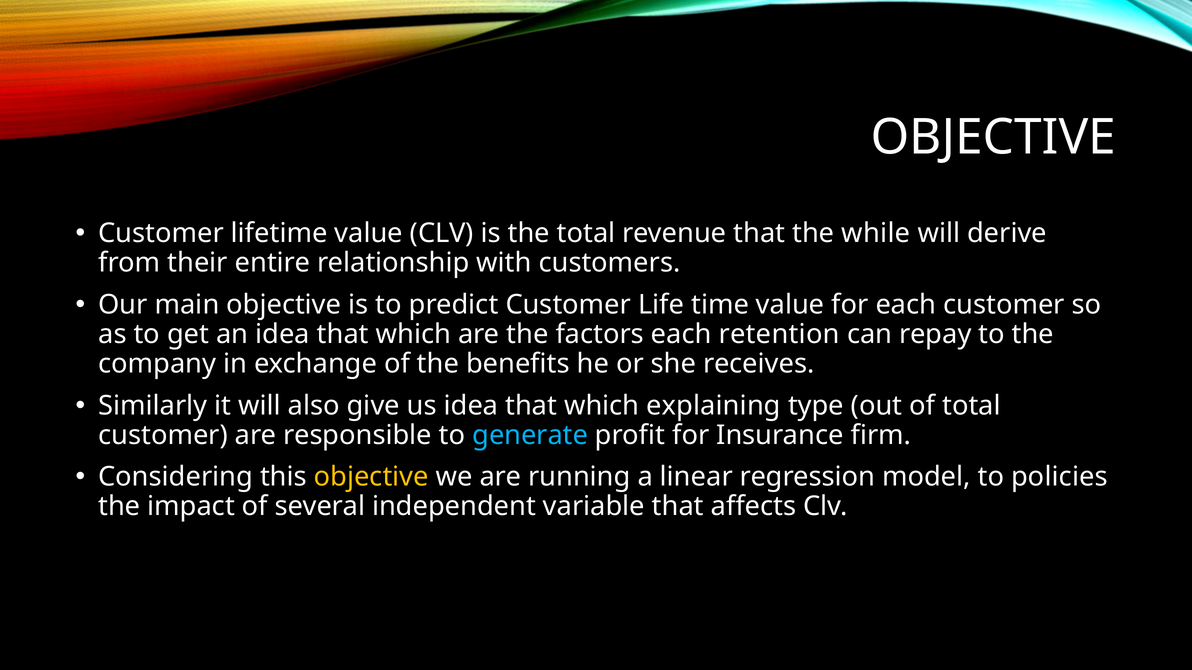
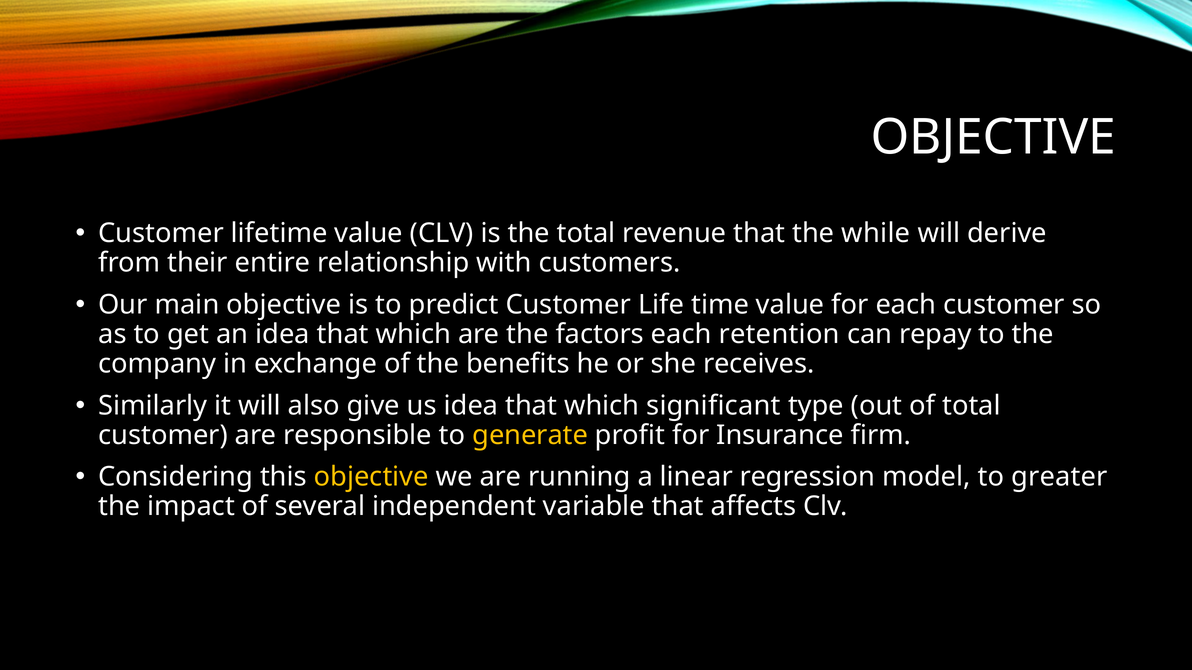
explaining: explaining -> significant
generate colour: light blue -> yellow
policies: policies -> greater
